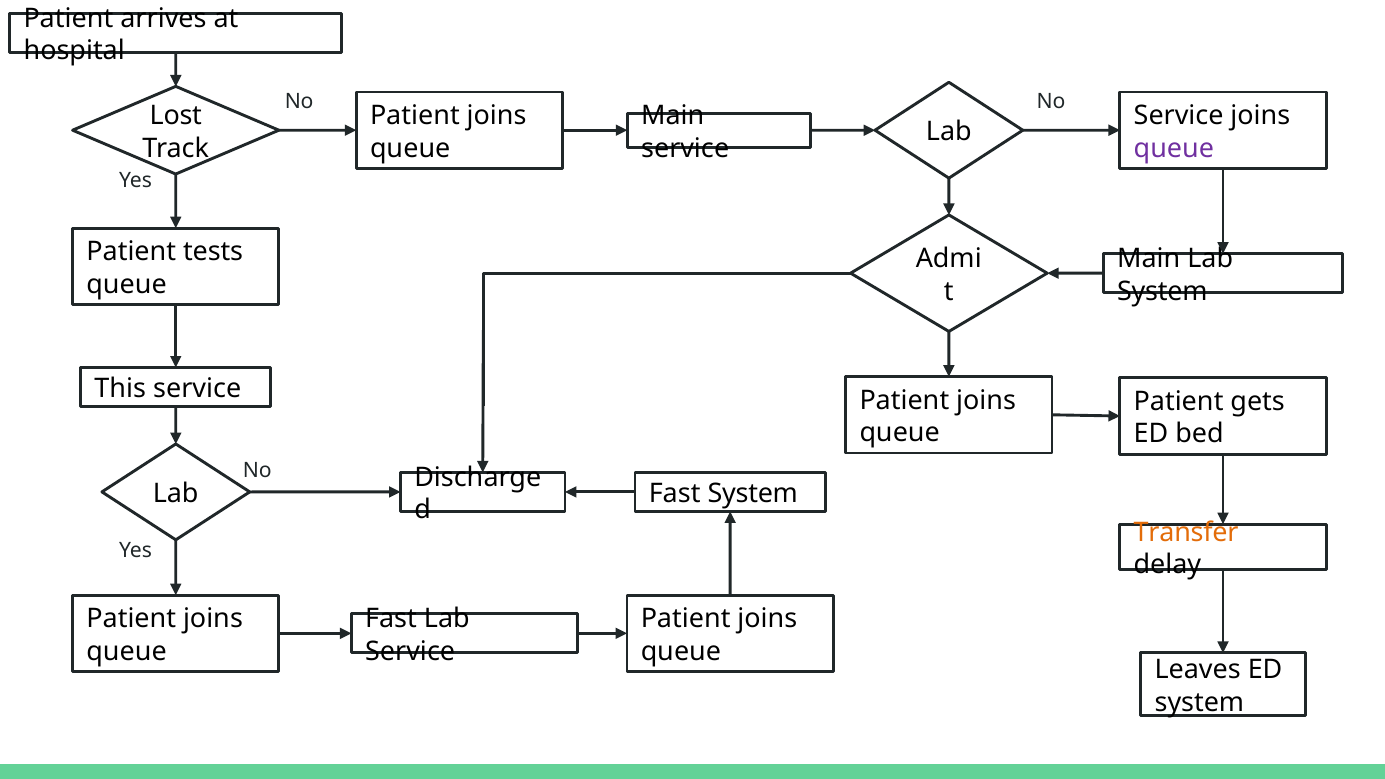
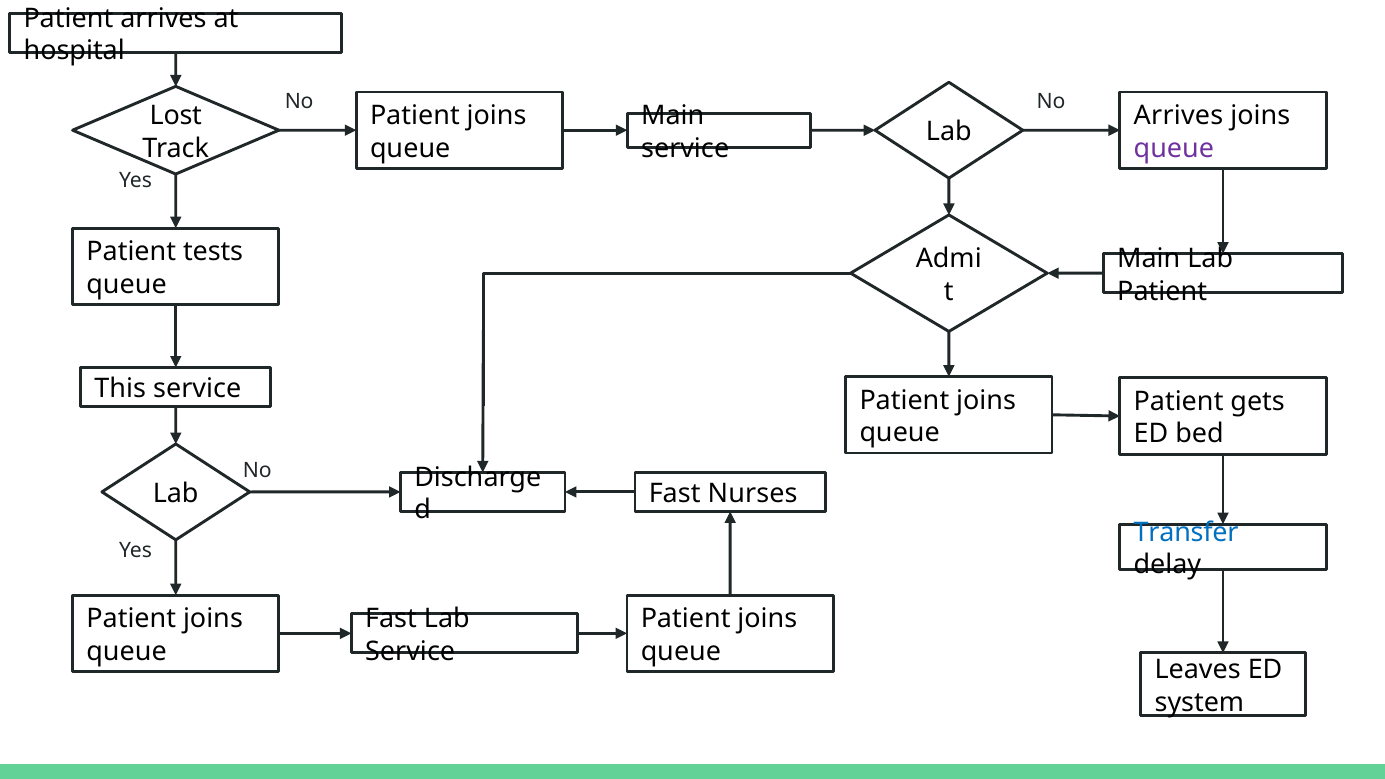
Service at (1179, 116): Service -> Arrives
System at (1162, 291): System -> Patient
Fast System: System -> Nurses
Transfer colour: orange -> blue
